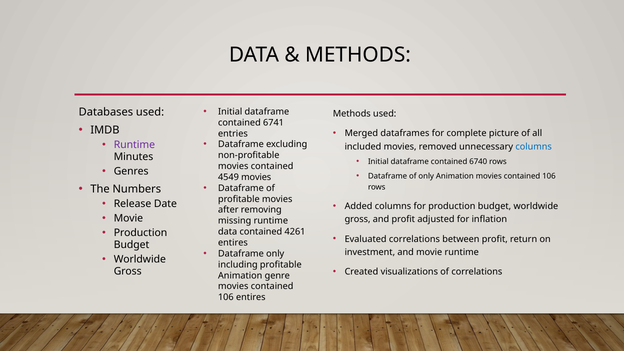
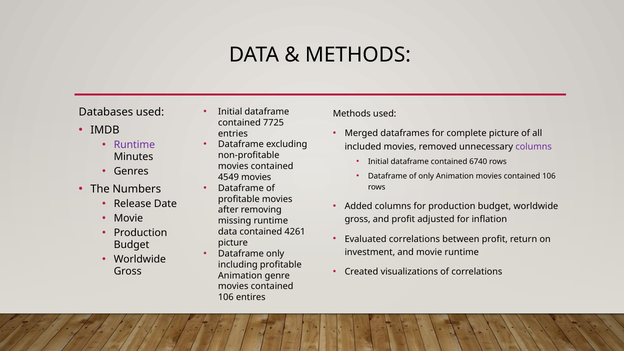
6741: 6741 -> 7725
columns at (534, 147) colour: blue -> purple
entires at (233, 243): entires -> picture
